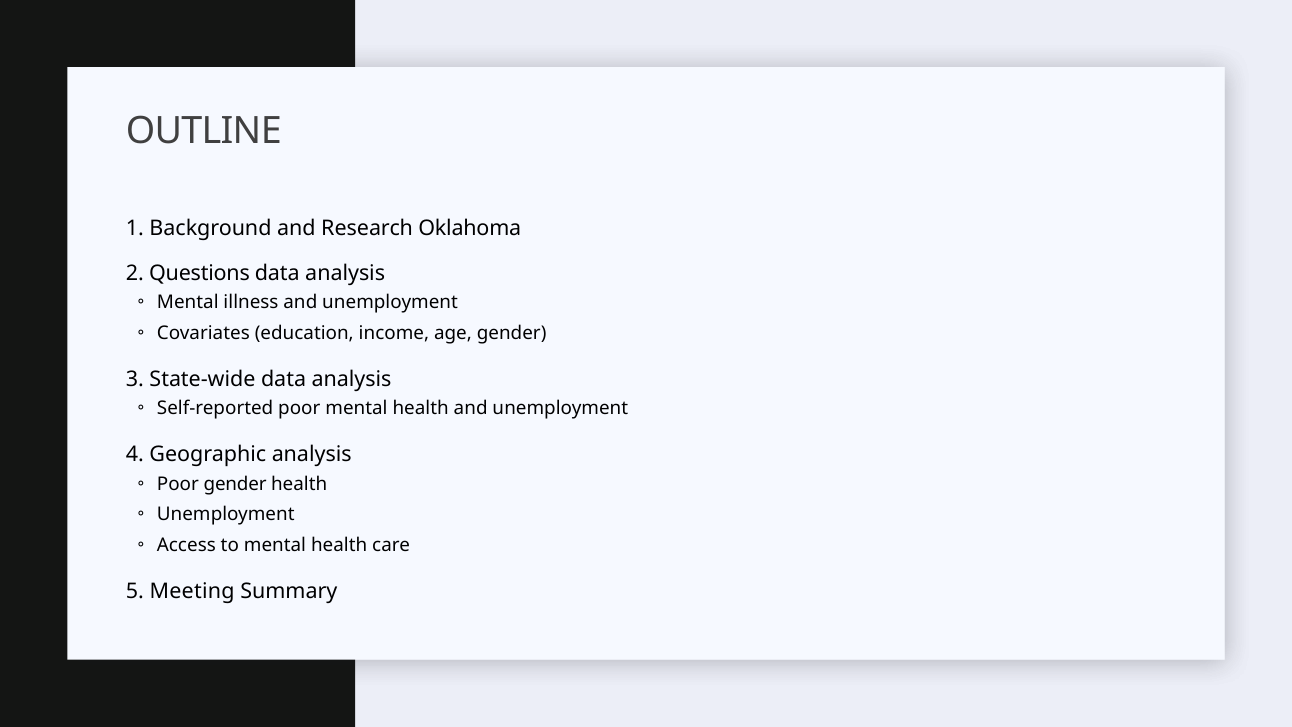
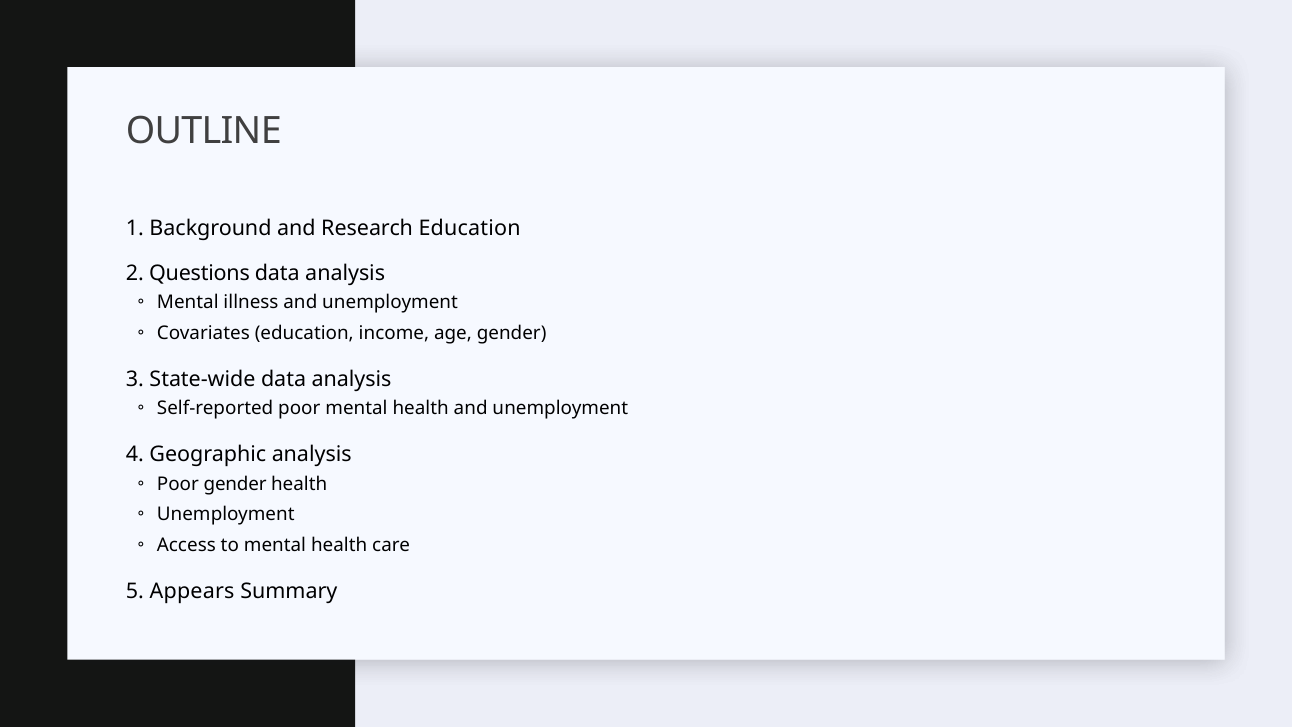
Research Oklahoma: Oklahoma -> Education
Meeting: Meeting -> Appears
